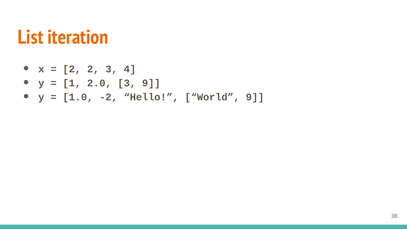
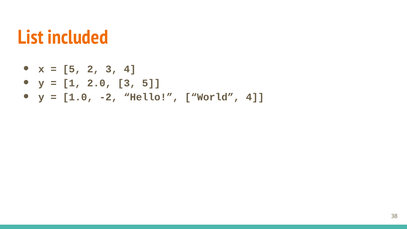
iteration: iteration -> included
2 at (72, 69): 2 -> 5
3 9: 9 -> 5
World 9: 9 -> 4
